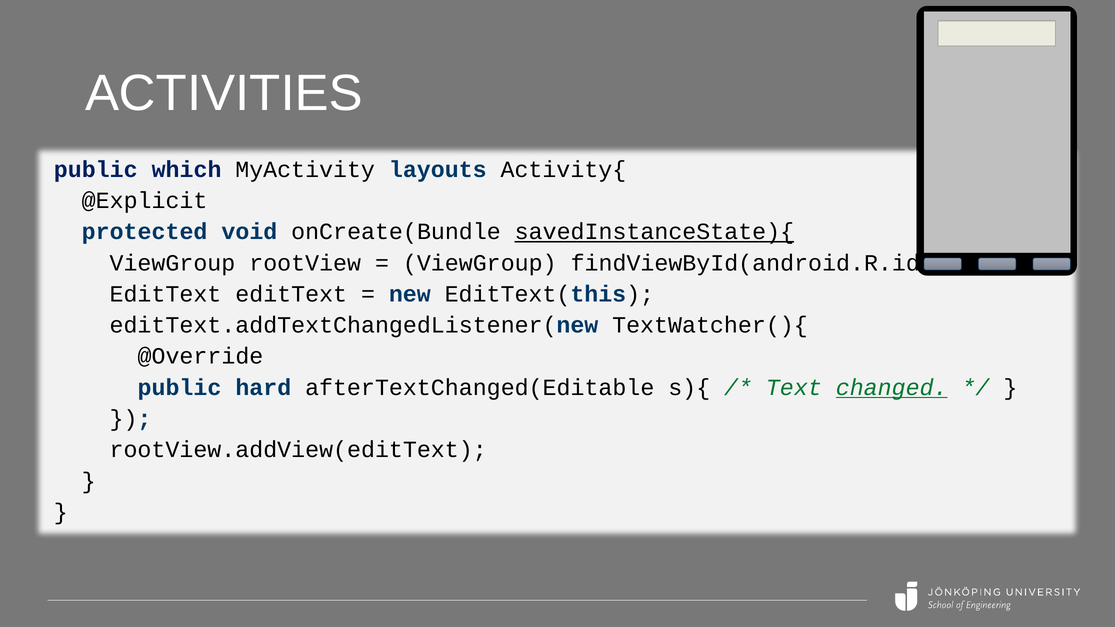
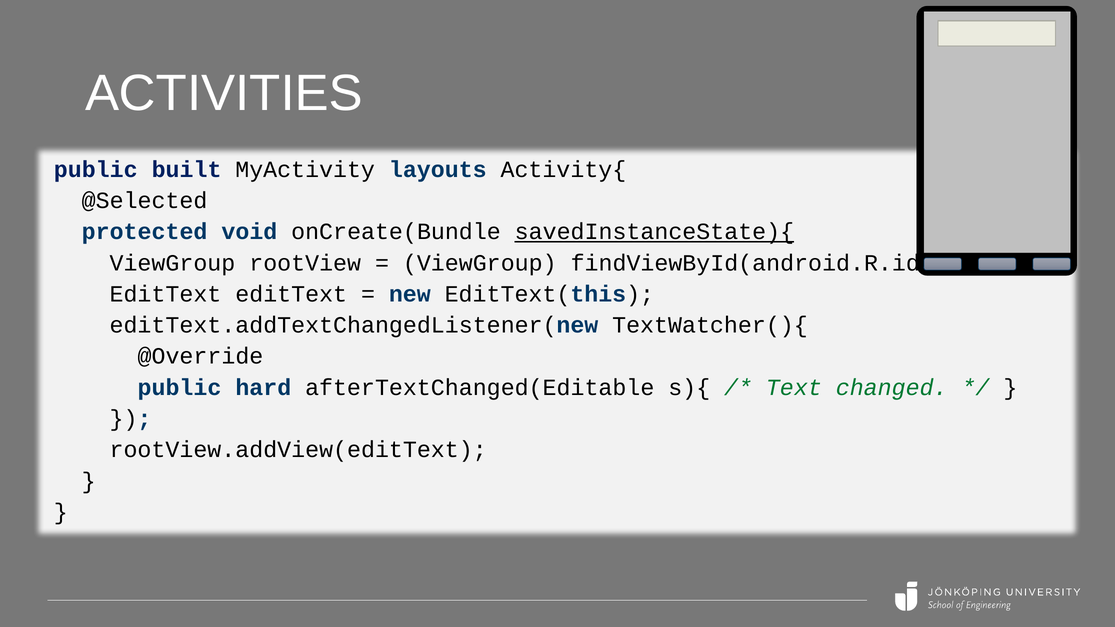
which: which -> built
@Explicit: @Explicit -> @Selected
changed underline: present -> none
